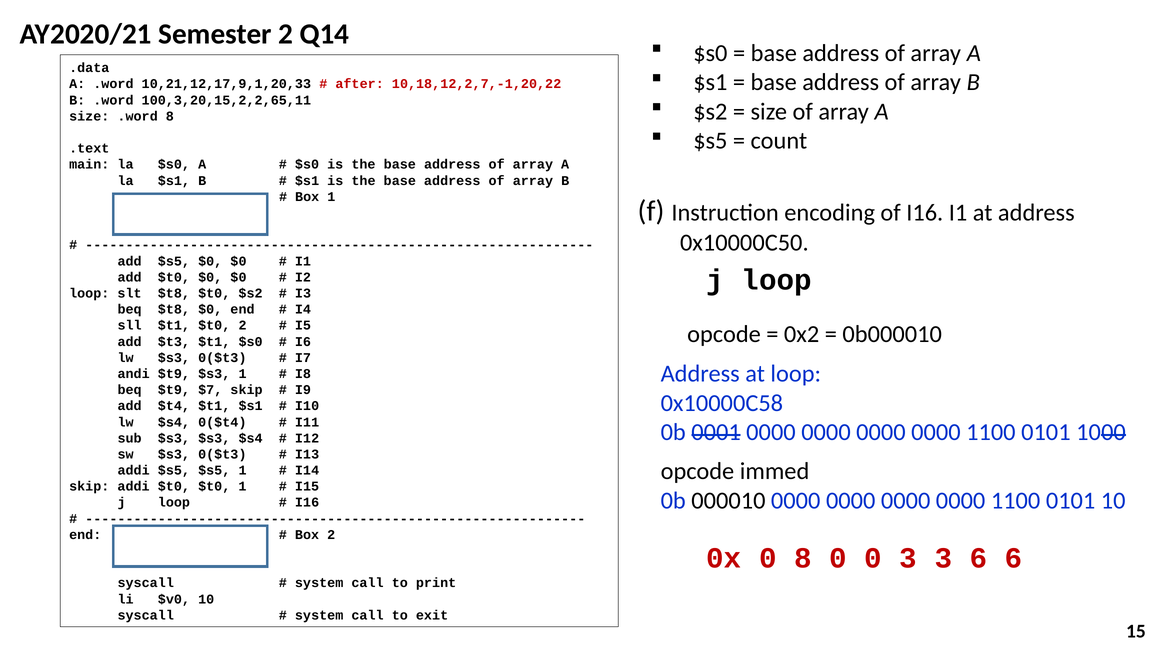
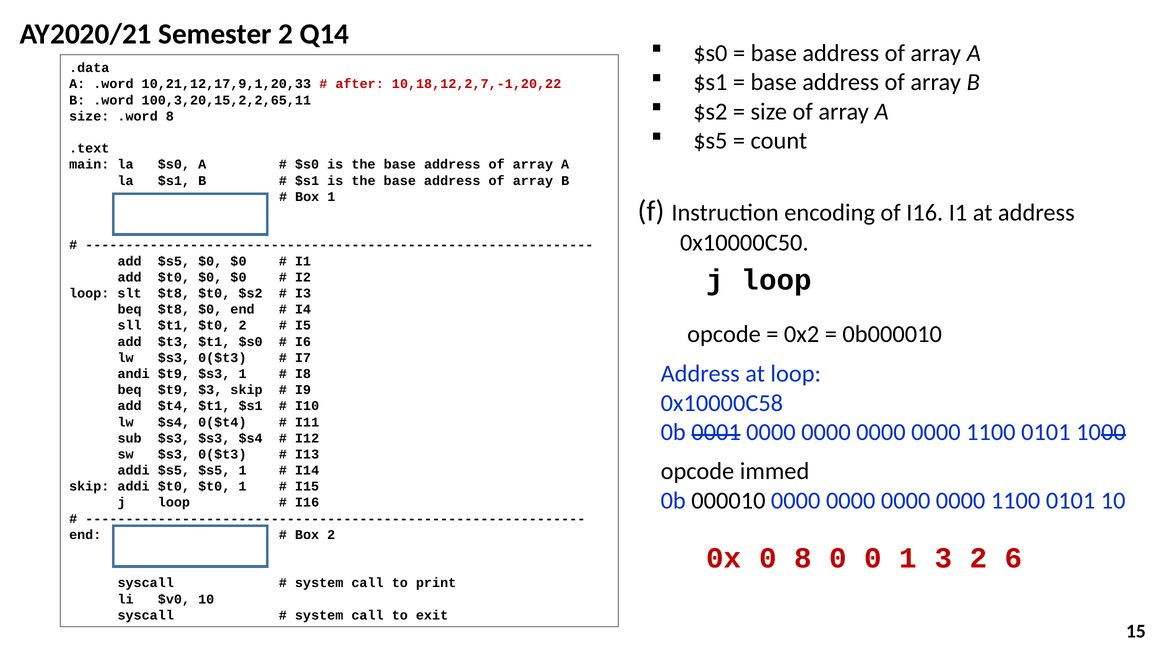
$7: $7 -> $3
0 3: 3 -> 1
3 6: 6 -> 2
